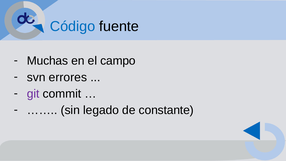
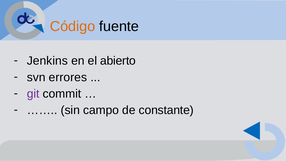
Código colour: blue -> orange
Muchas: Muchas -> Jenkins
campo: campo -> abierto
legado: legado -> campo
